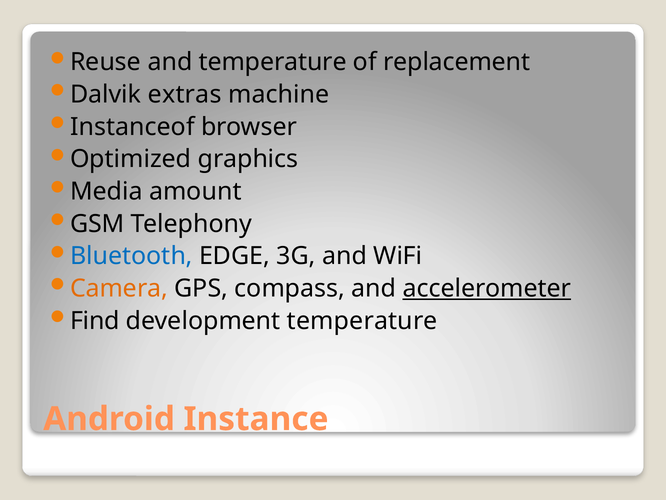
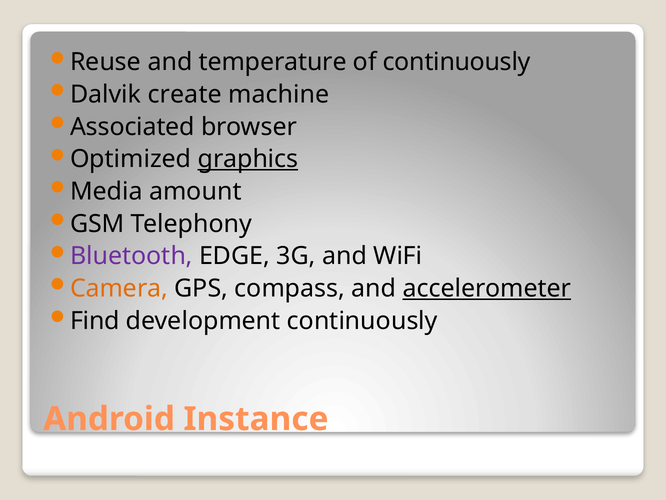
of replacement: replacement -> continuously
extras: extras -> create
Instanceof: Instanceof -> Associated
graphics underline: none -> present
Bluetooth colour: blue -> purple
development temperature: temperature -> continuously
